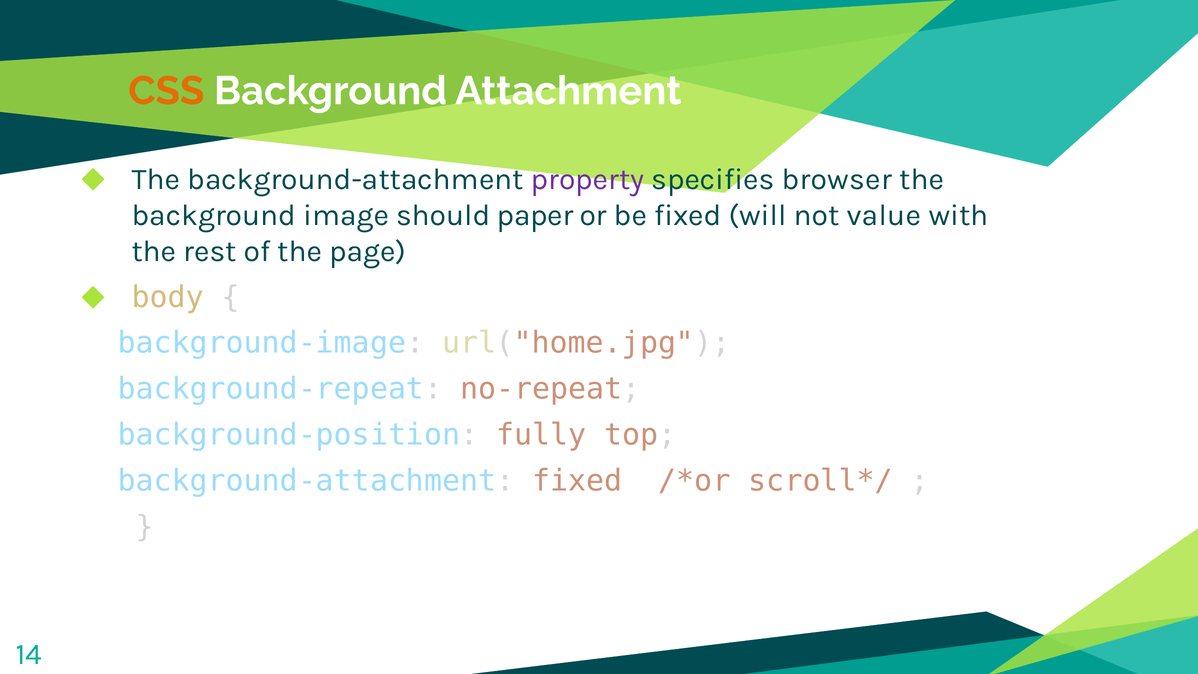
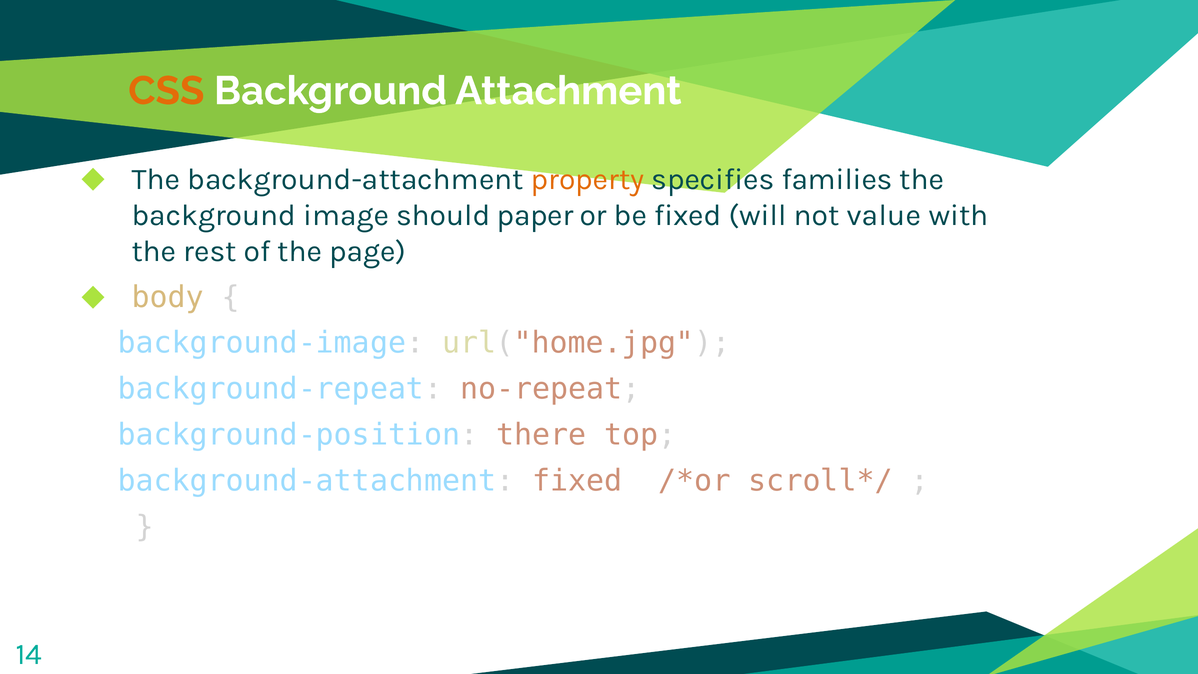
property colour: purple -> orange
browser: browser -> families
fully: fully -> there
